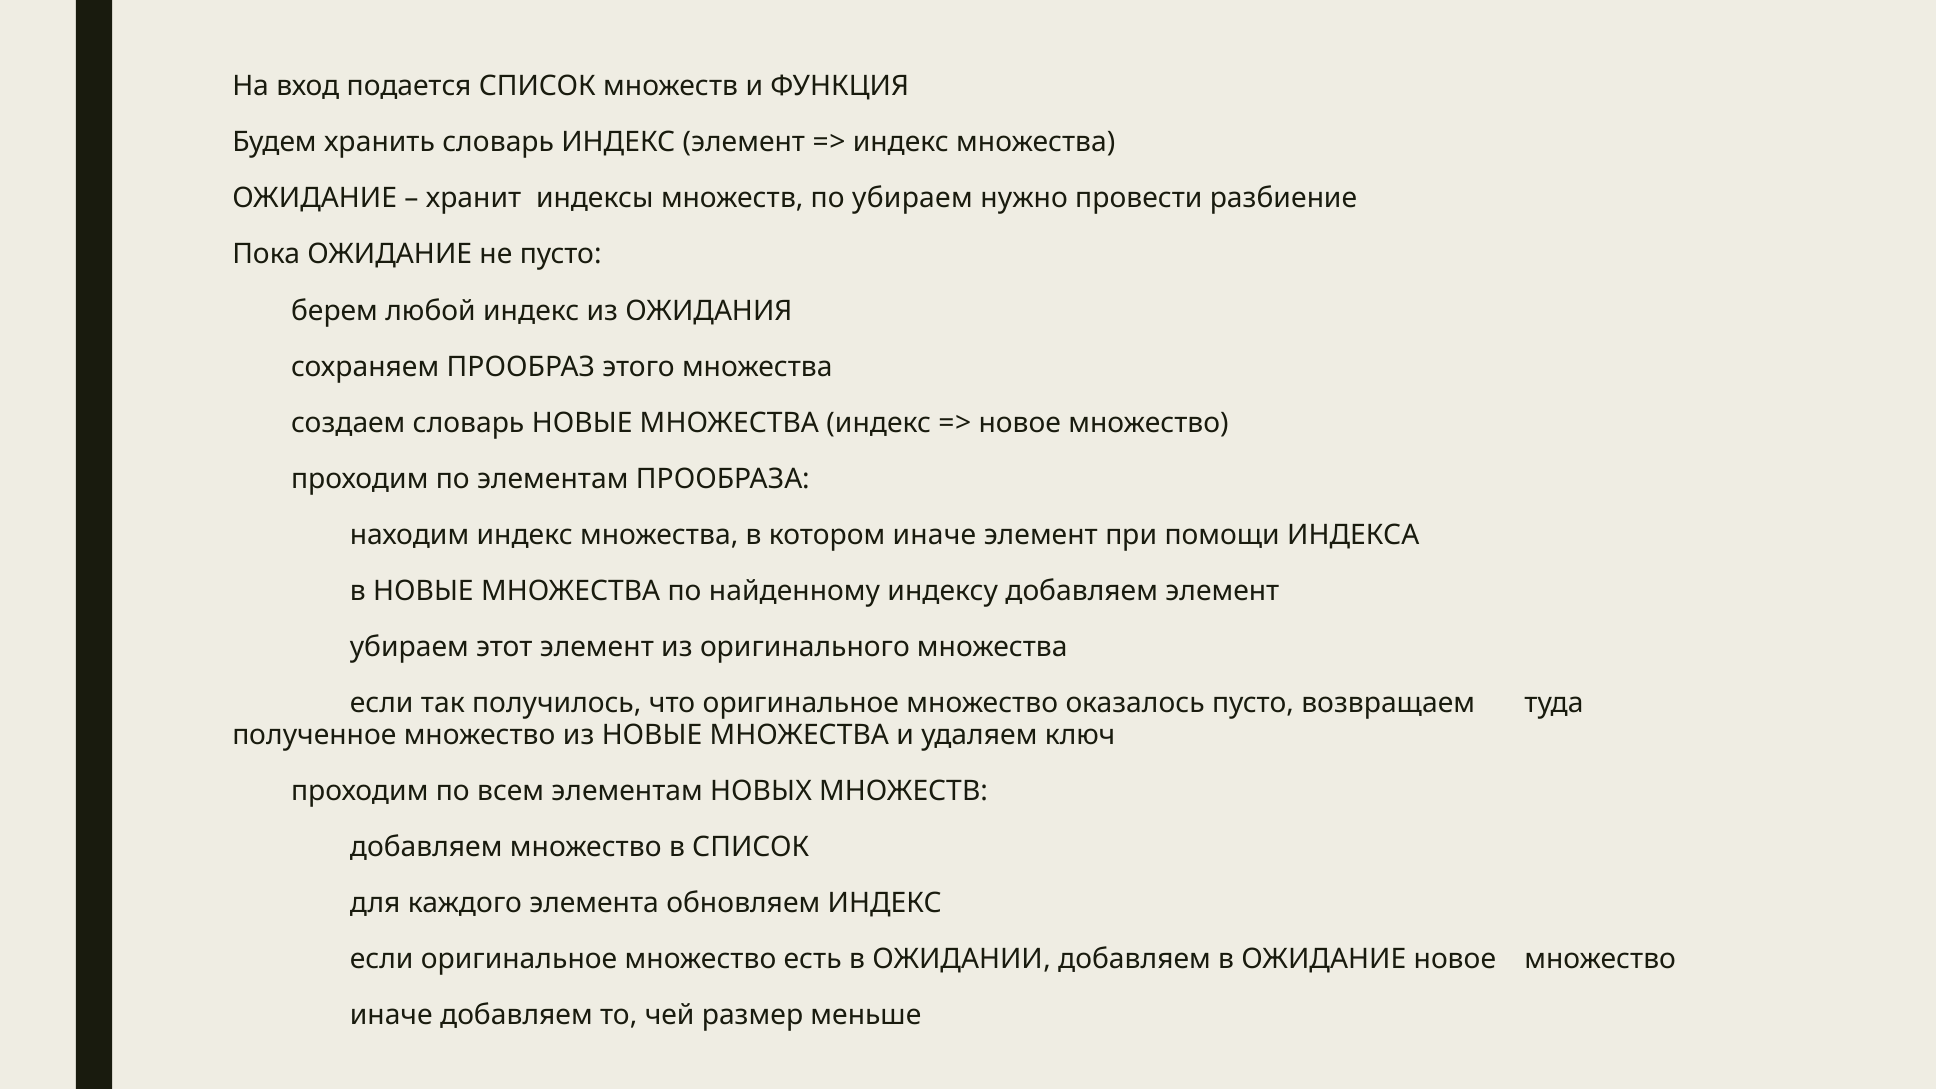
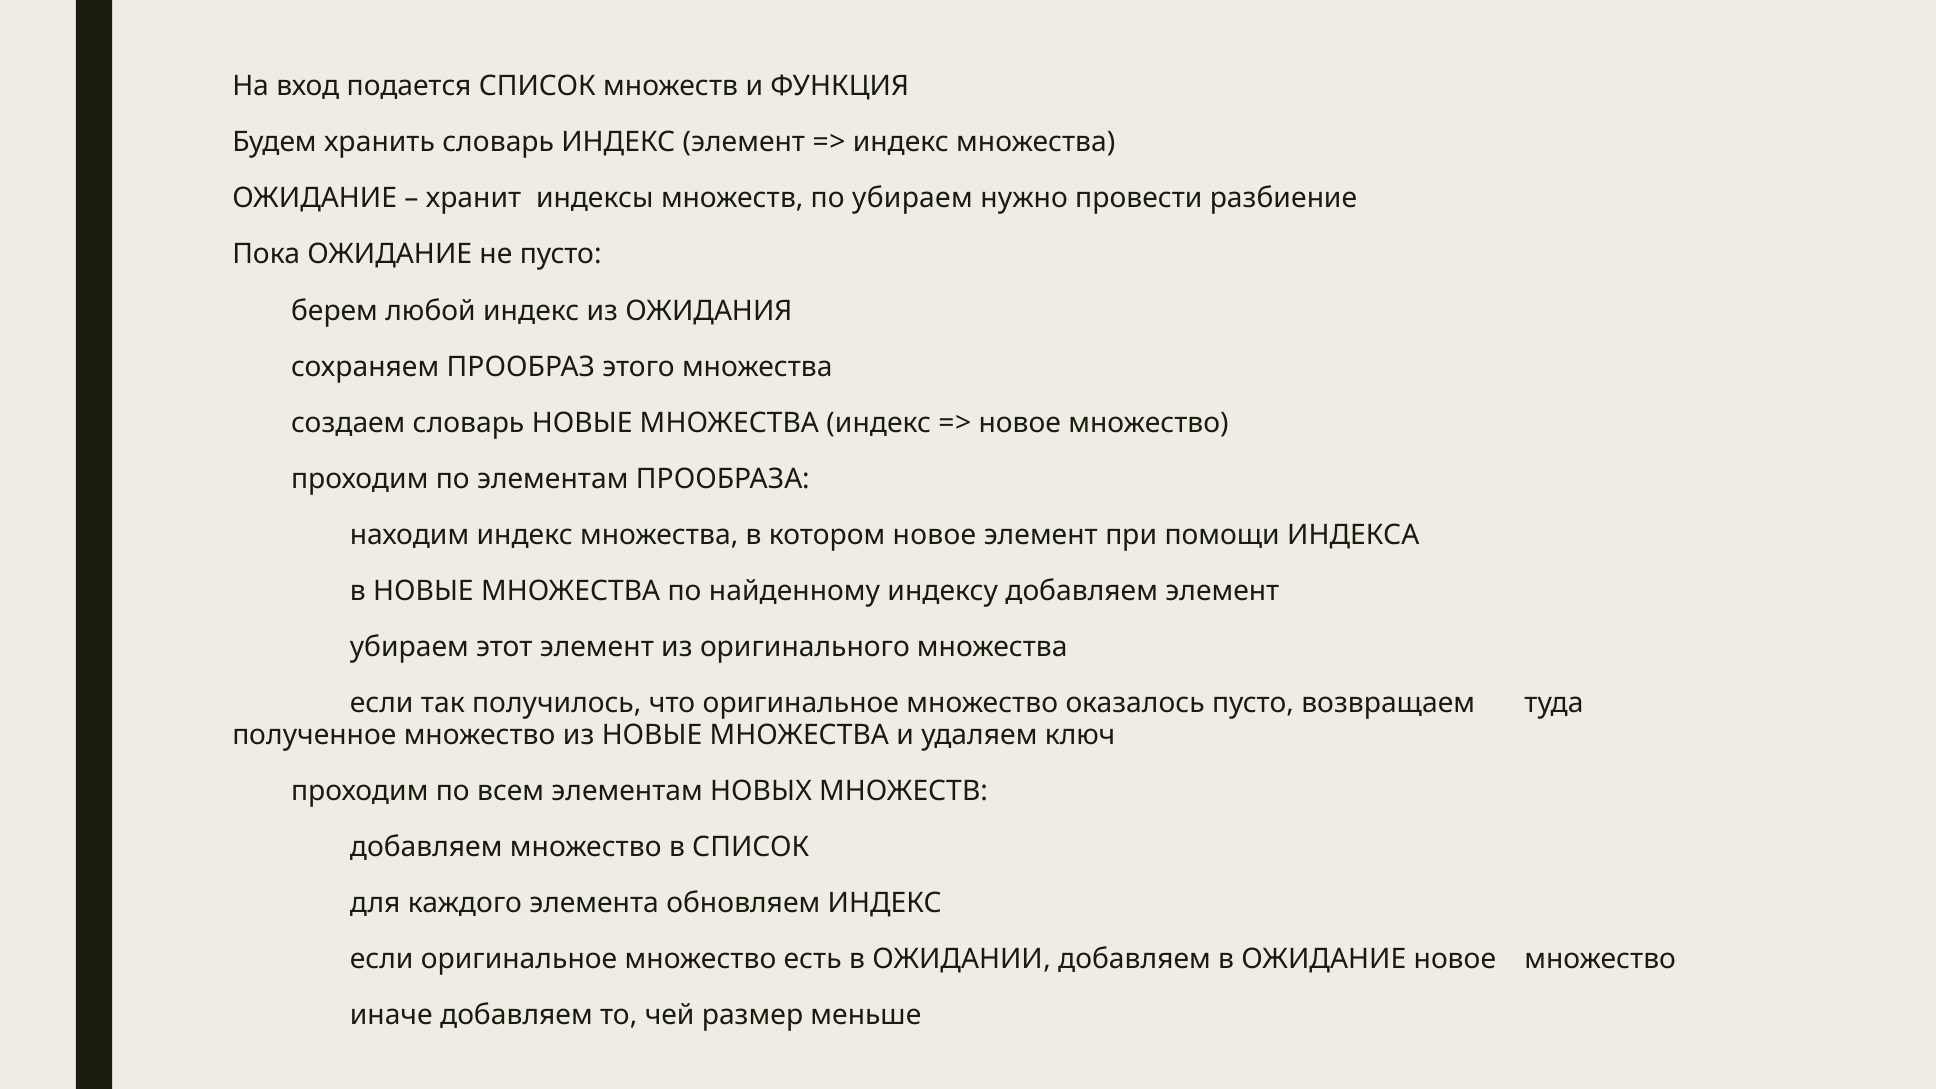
котором иначе: иначе -> новое
